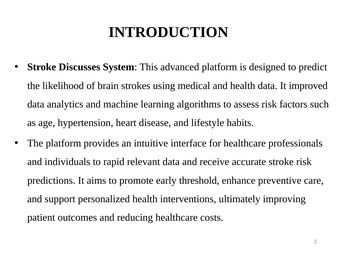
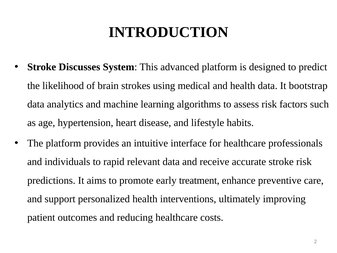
improved: improved -> bootstrap
threshold: threshold -> treatment
